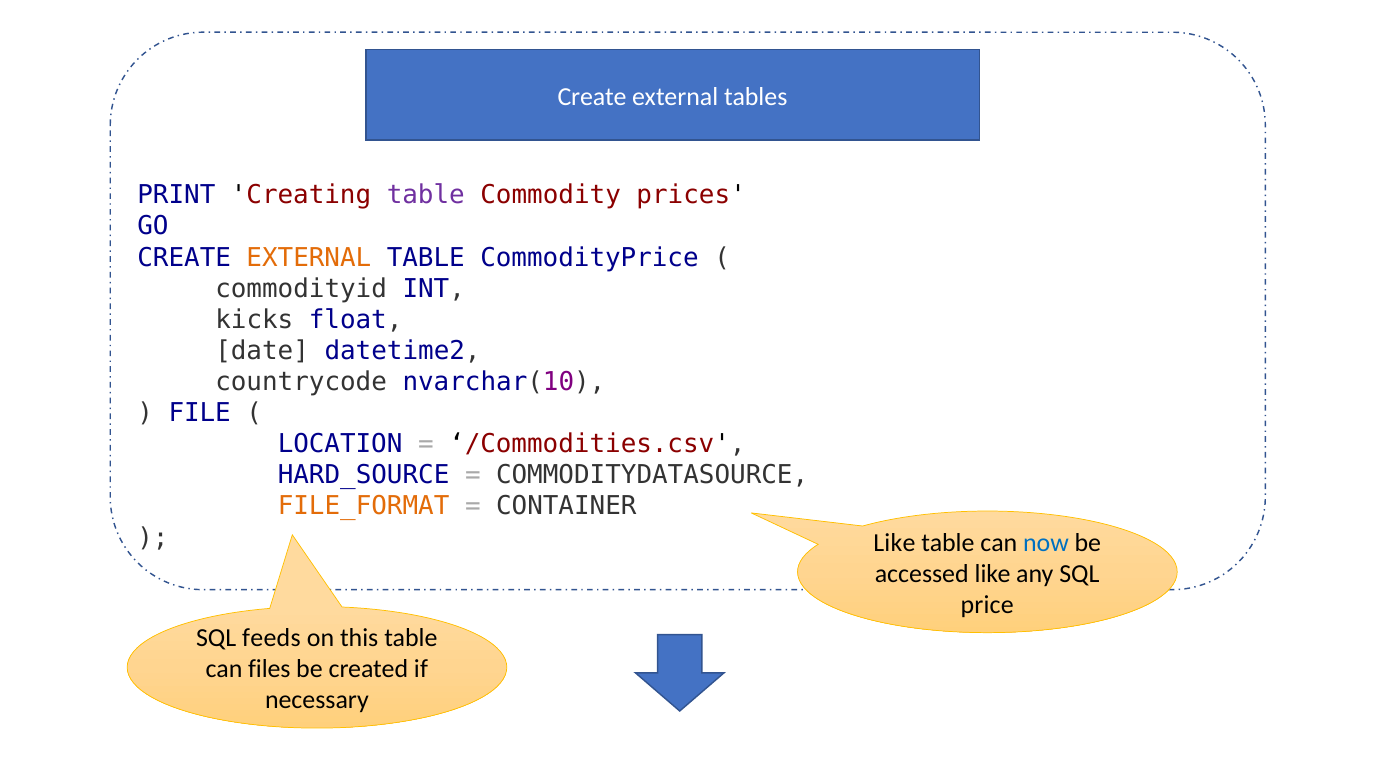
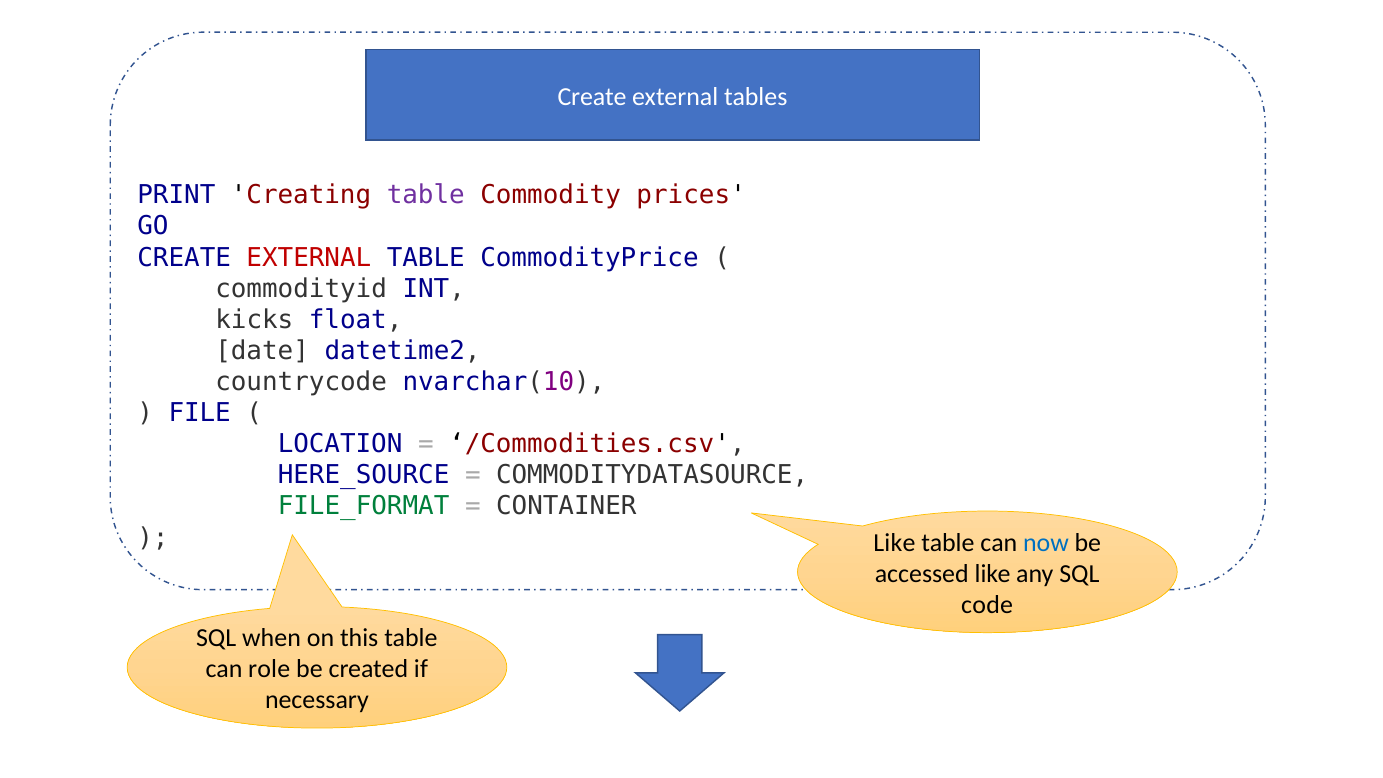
EXTERNAL at (309, 257) colour: orange -> red
HARD_SOURCE: HARD_SOURCE -> HERE_SOURCE
FILE_FORMAT colour: orange -> green
price: price -> code
feeds: feeds -> when
files: files -> role
